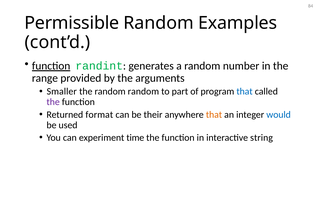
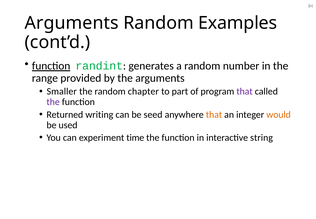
Permissible at (72, 23): Permissible -> Arguments
random random: random -> chapter
that at (245, 91) colour: blue -> purple
format: format -> writing
their: their -> seed
would colour: blue -> orange
